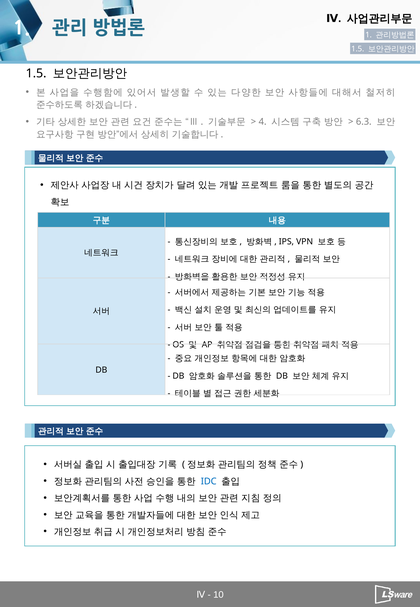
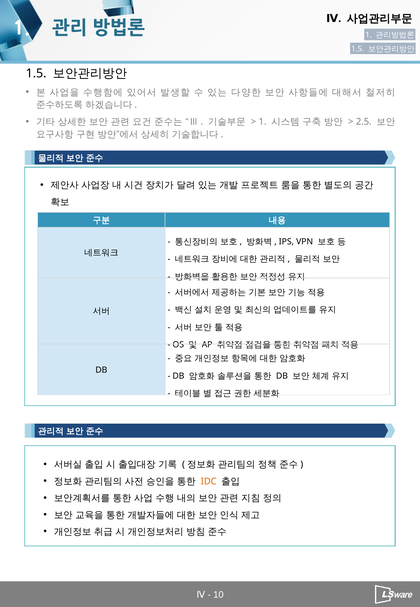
4 at (263, 122): 4 -> 1
6.3: 6.3 -> 2.5
IDC colour: blue -> orange
